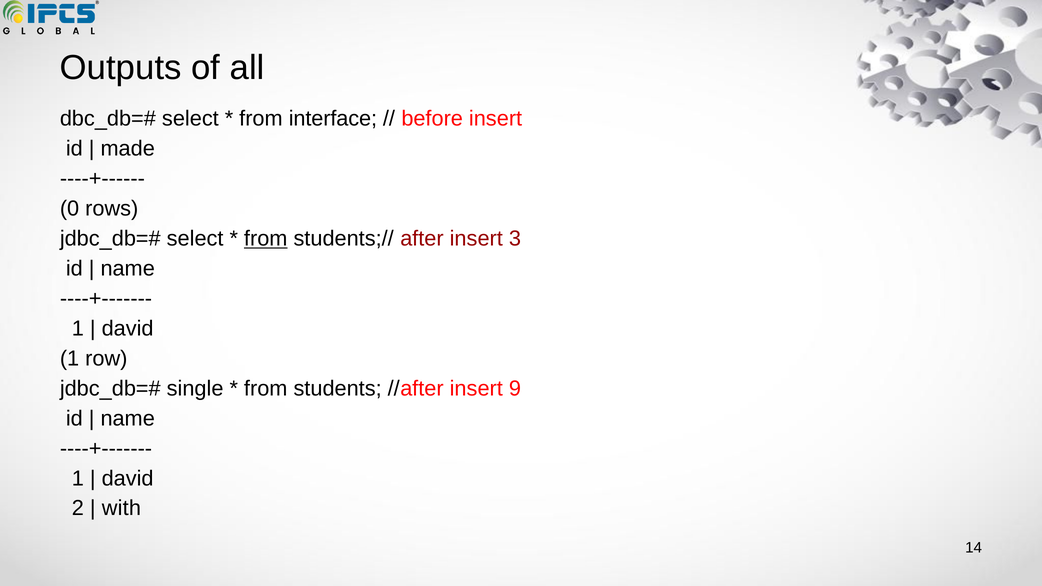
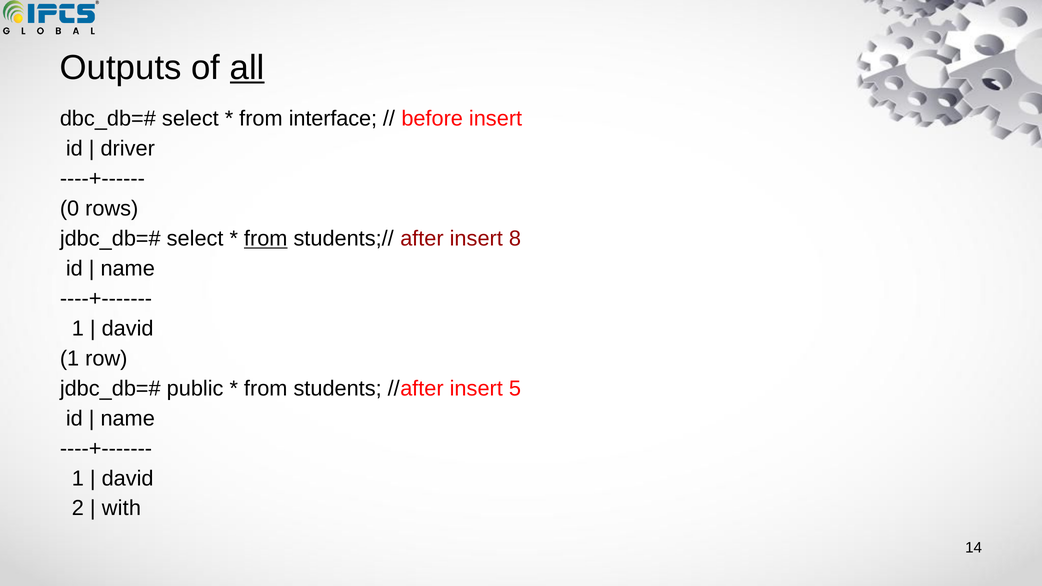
all underline: none -> present
made: made -> driver
3: 3 -> 8
single: single -> public
9: 9 -> 5
